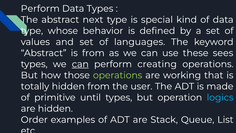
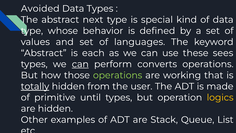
Perform at (40, 9): Perform -> Avoided
is from: from -> each
creating: creating -> converts
totally underline: none -> present
logics colour: light blue -> yellow
Order: Order -> Other
